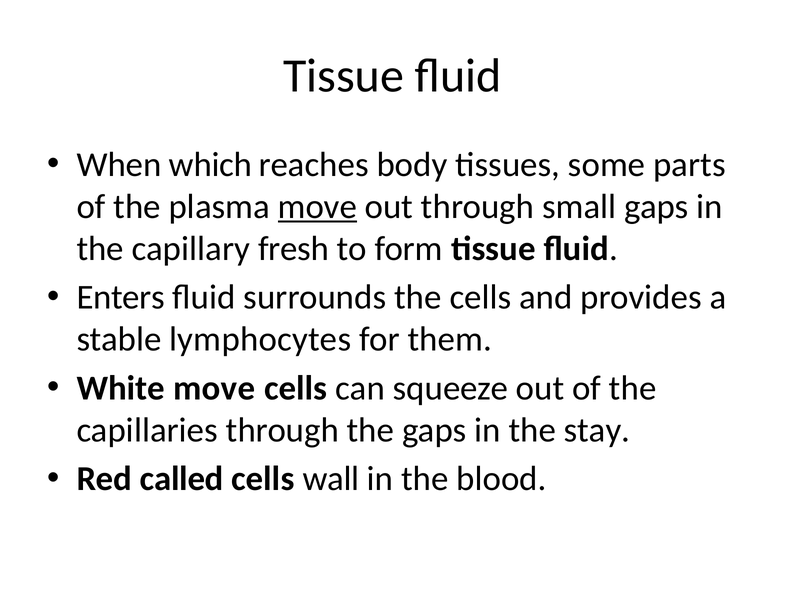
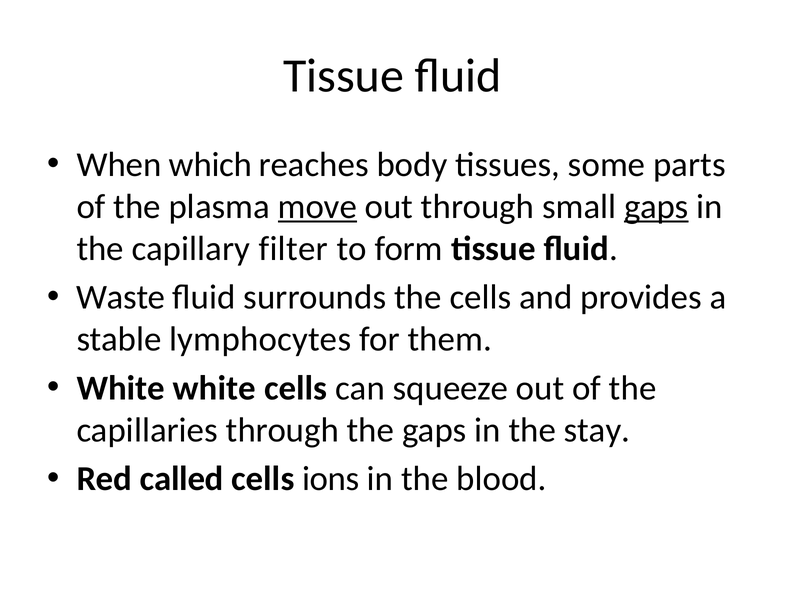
gaps at (656, 207) underline: none -> present
fresh: fresh -> filter
Enters: Enters -> Waste
White move: move -> white
wall: wall -> ions
